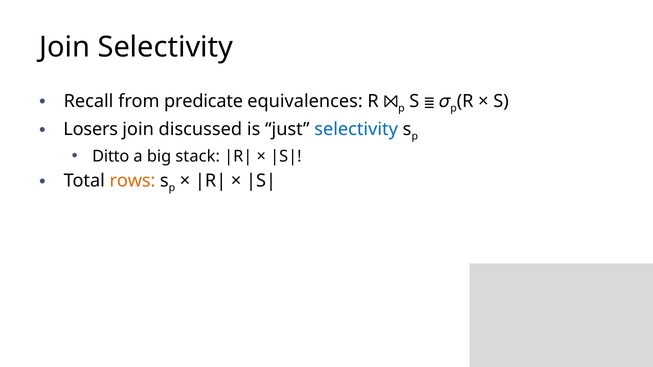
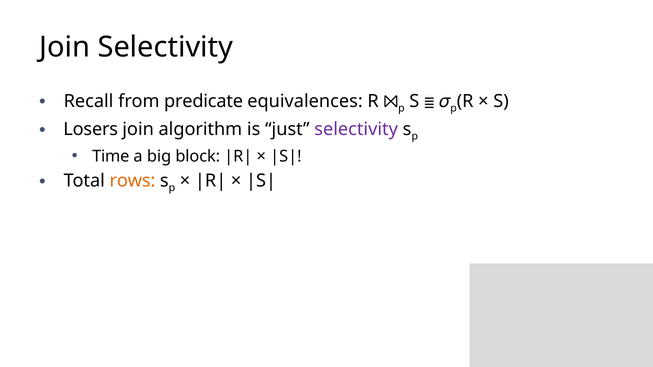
discussed: discussed -> algorithm
selectivity at (356, 130) colour: blue -> purple
Ditto: Ditto -> Time
stack: stack -> block
